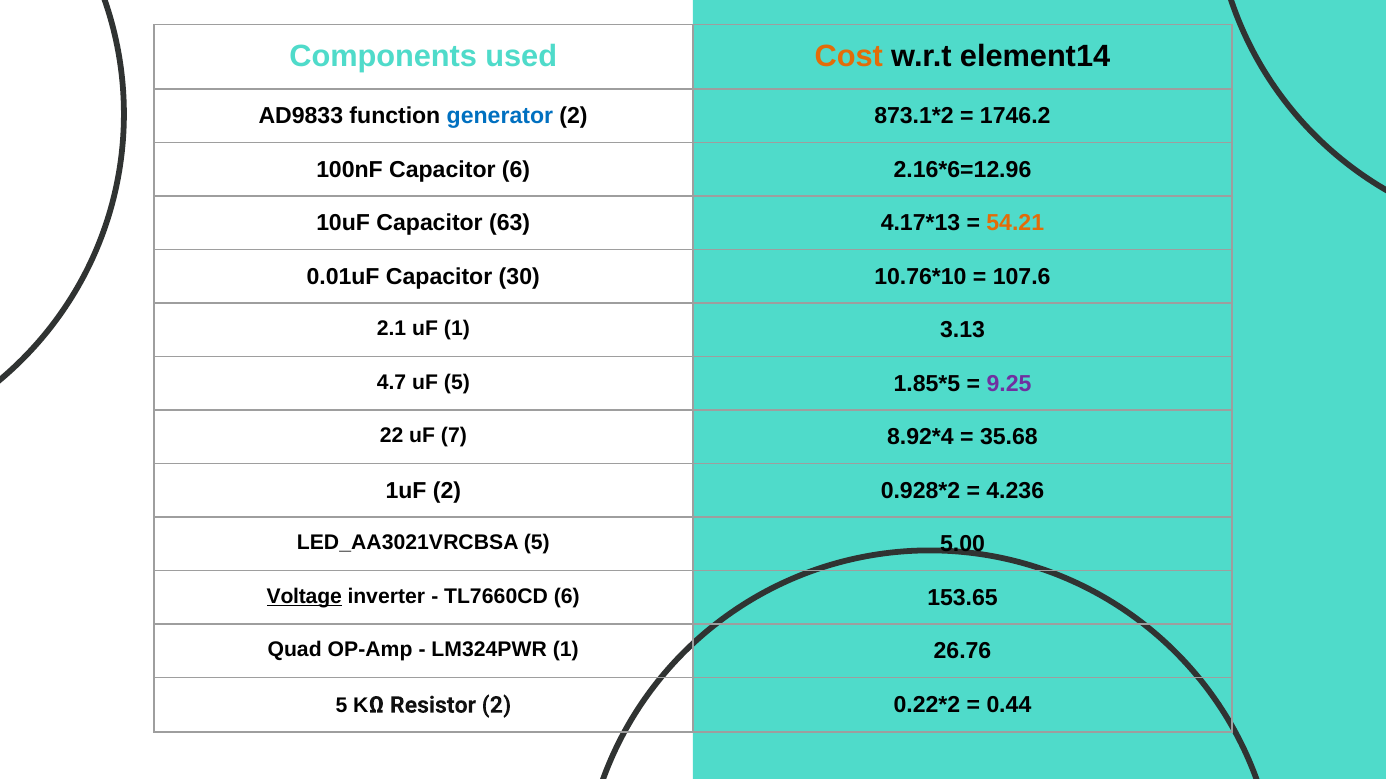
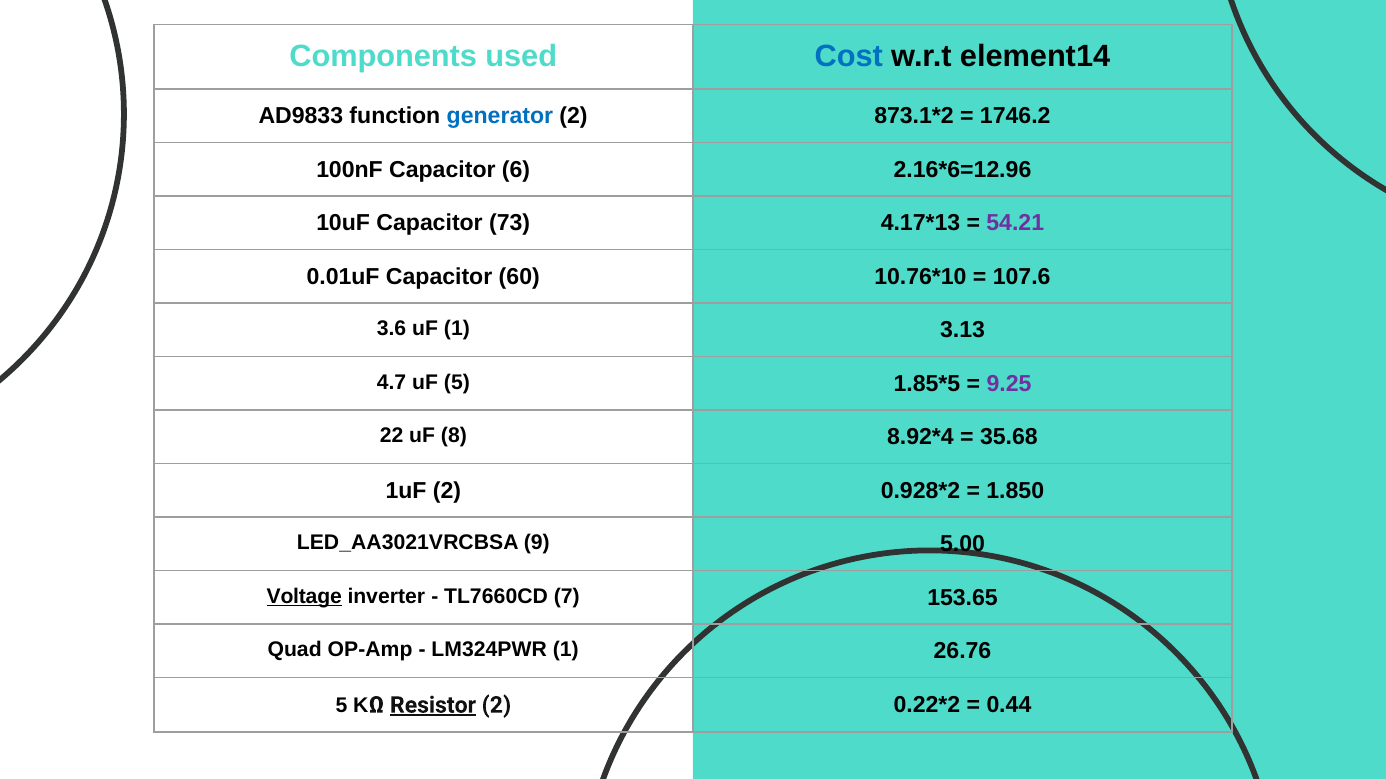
Cost colour: orange -> blue
63: 63 -> 73
54.21 colour: orange -> purple
30: 30 -> 60
2.1: 2.1 -> 3.6
7: 7 -> 8
4.236: 4.236 -> 1.850
5 at (537, 543): 5 -> 9
TL7660CD 6: 6 -> 7
Resistor underline: none -> present
